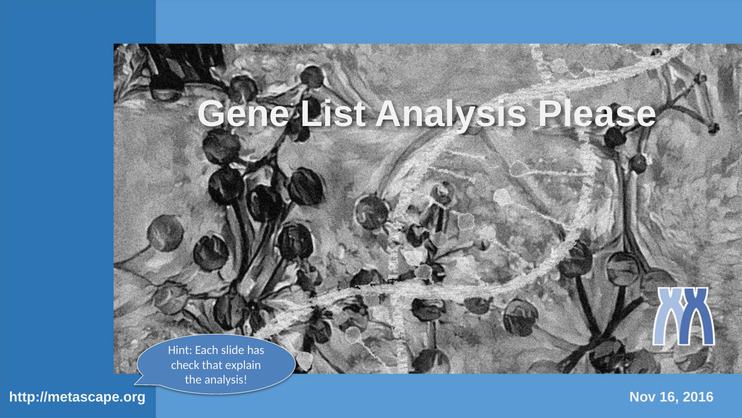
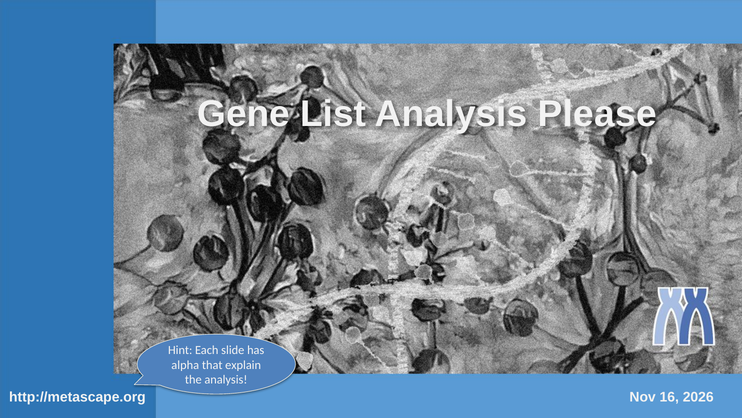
check: check -> alpha
2016: 2016 -> 2026
